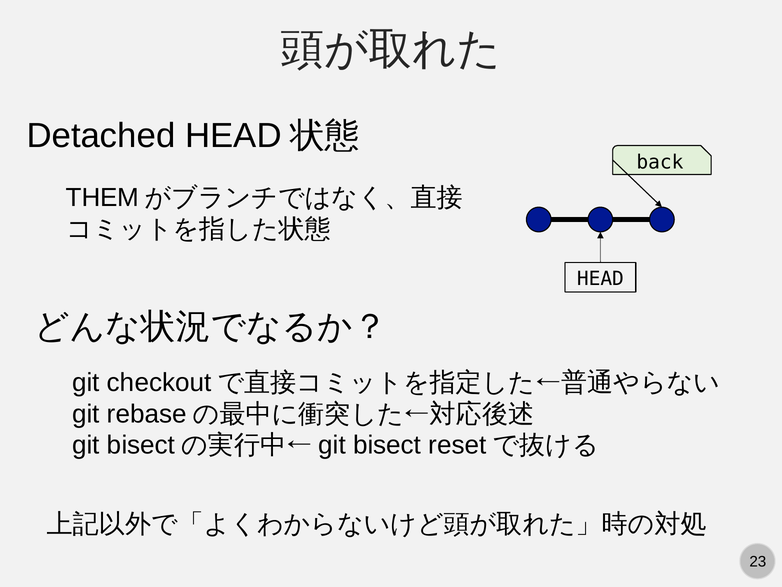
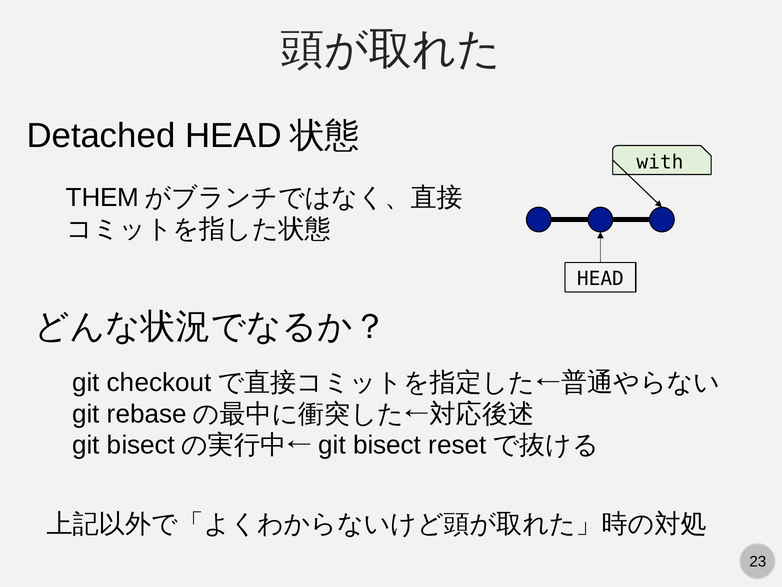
back: back -> with
